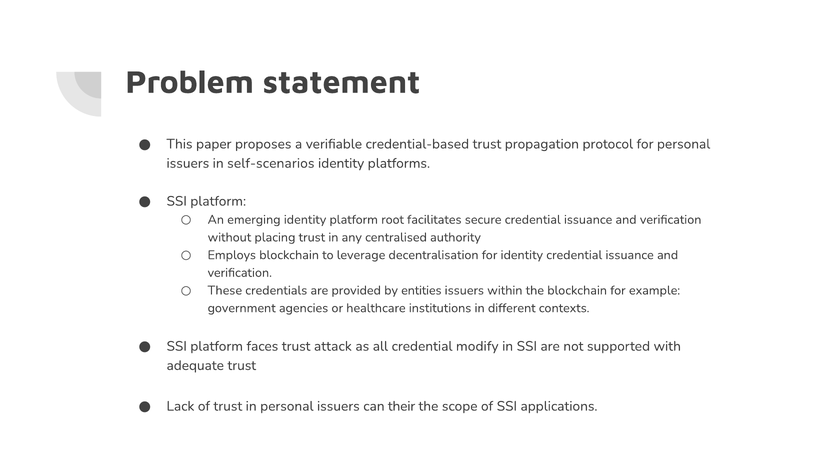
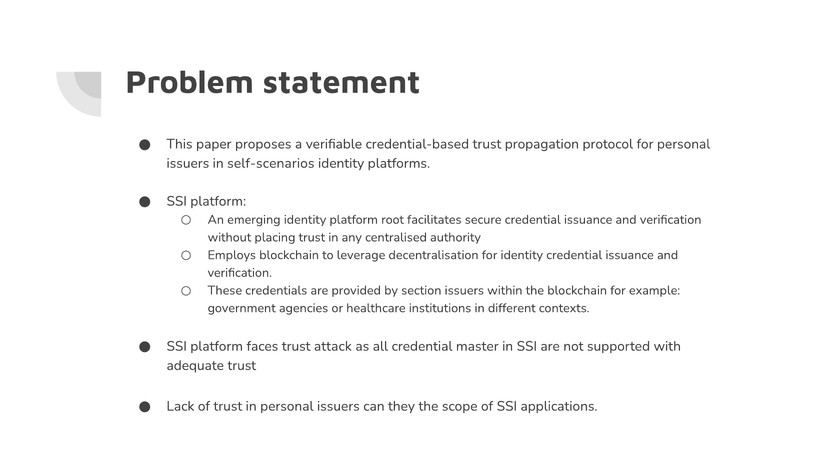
entities: entities -> section
modify: modify -> master
their: their -> they
